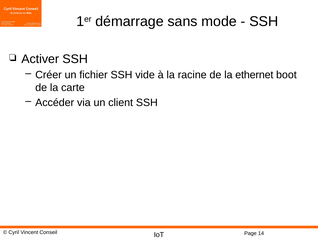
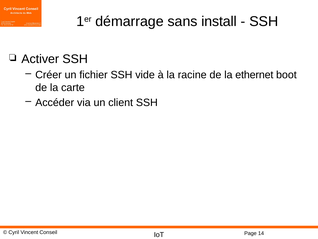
mode: mode -> install
